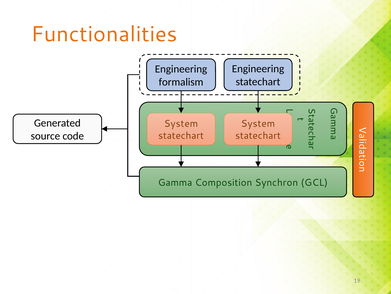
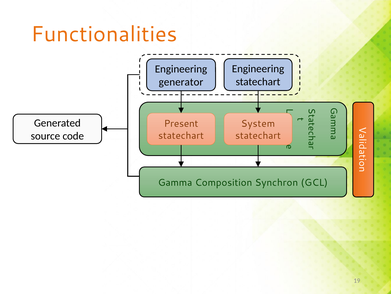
formalism: formalism -> generator
System at (181, 123): System -> Present
